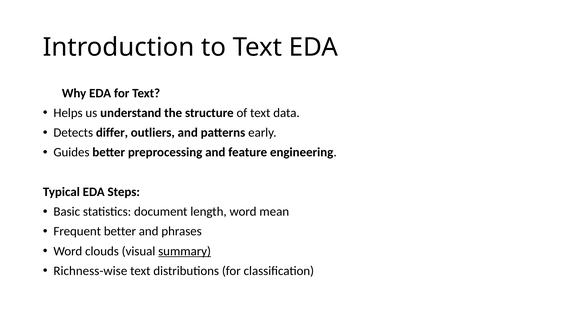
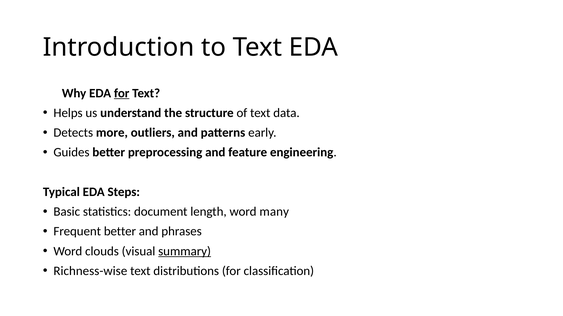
for at (122, 93) underline: none -> present
differ: differ -> more
mean: mean -> many
